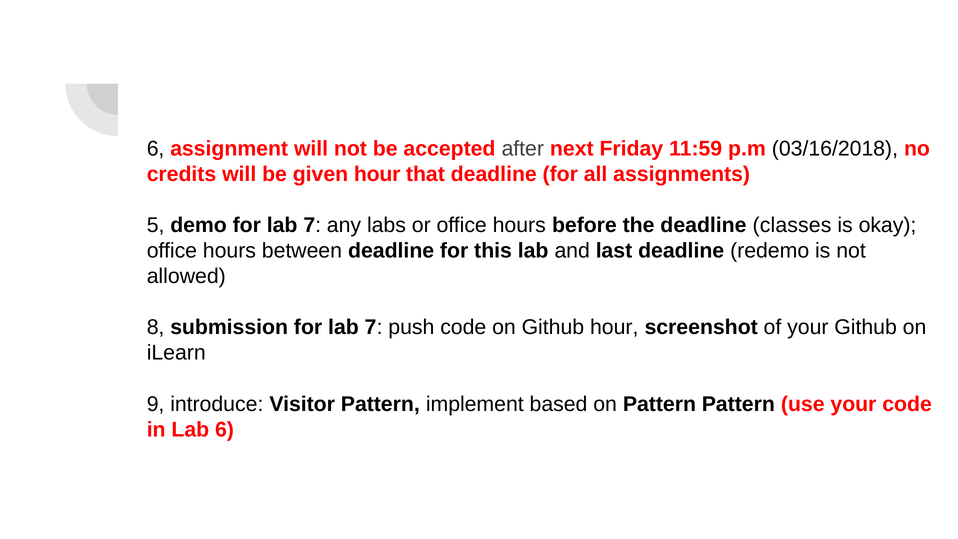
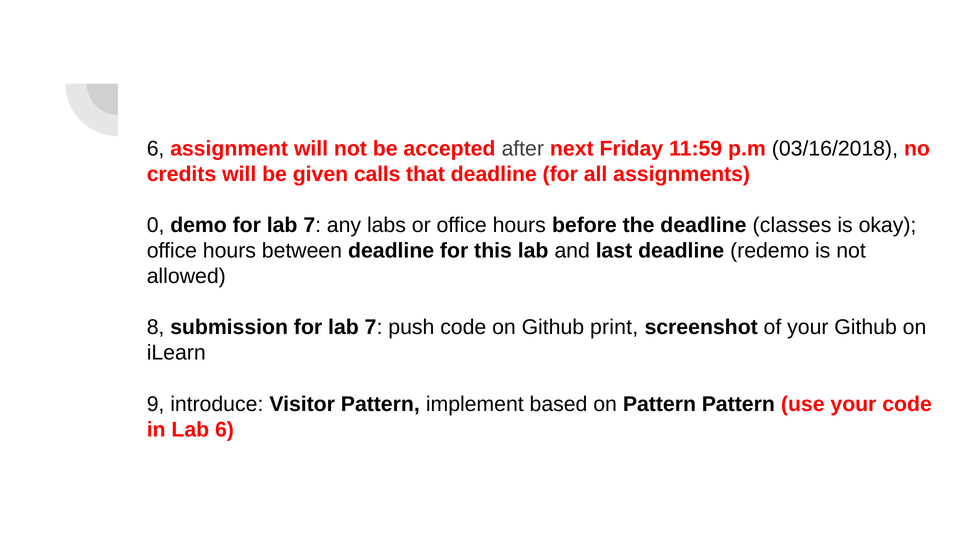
given hour: hour -> calls
5: 5 -> 0
Github hour: hour -> print
